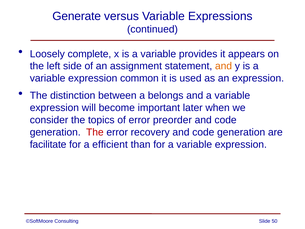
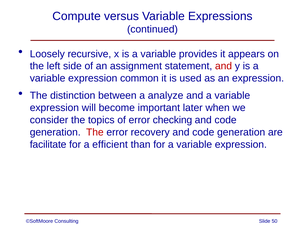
Generate: Generate -> Compute
complete: complete -> recursive
and at (224, 66) colour: orange -> red
belongs: belongs -> analyze
preorder: preorder -> checking
